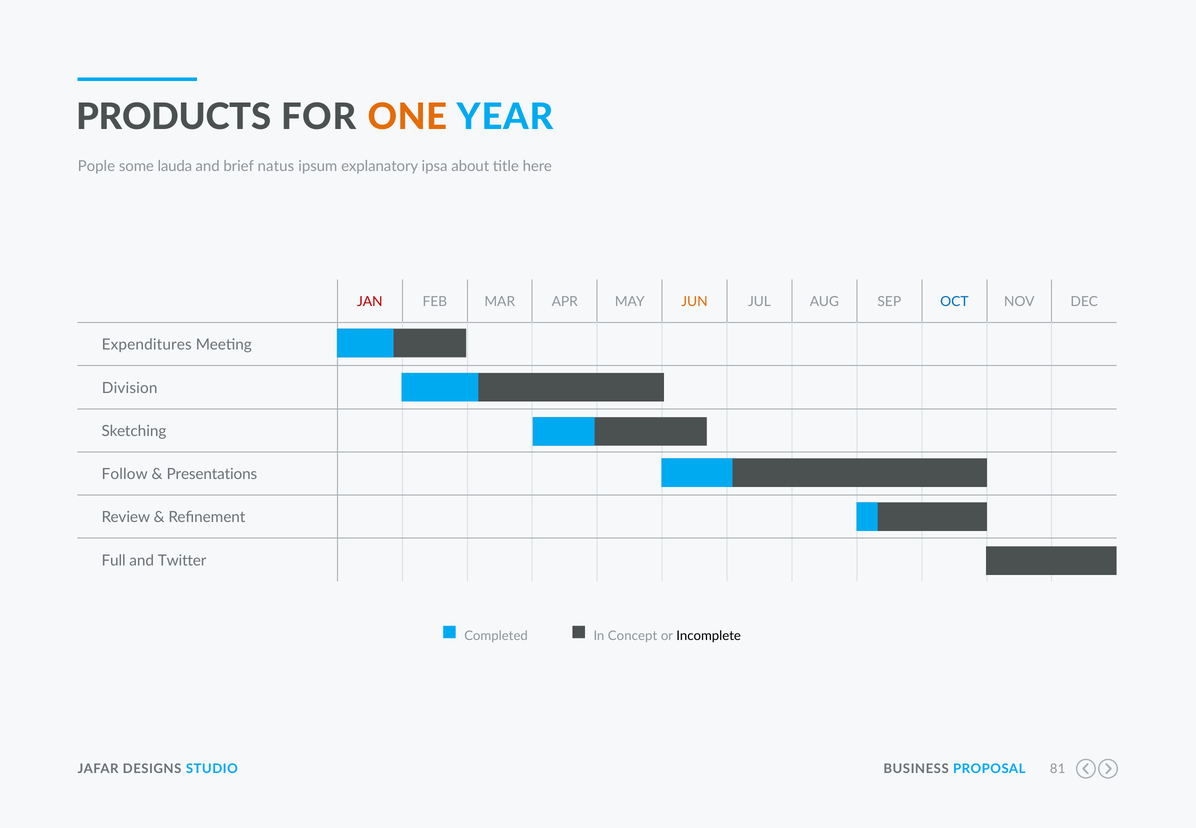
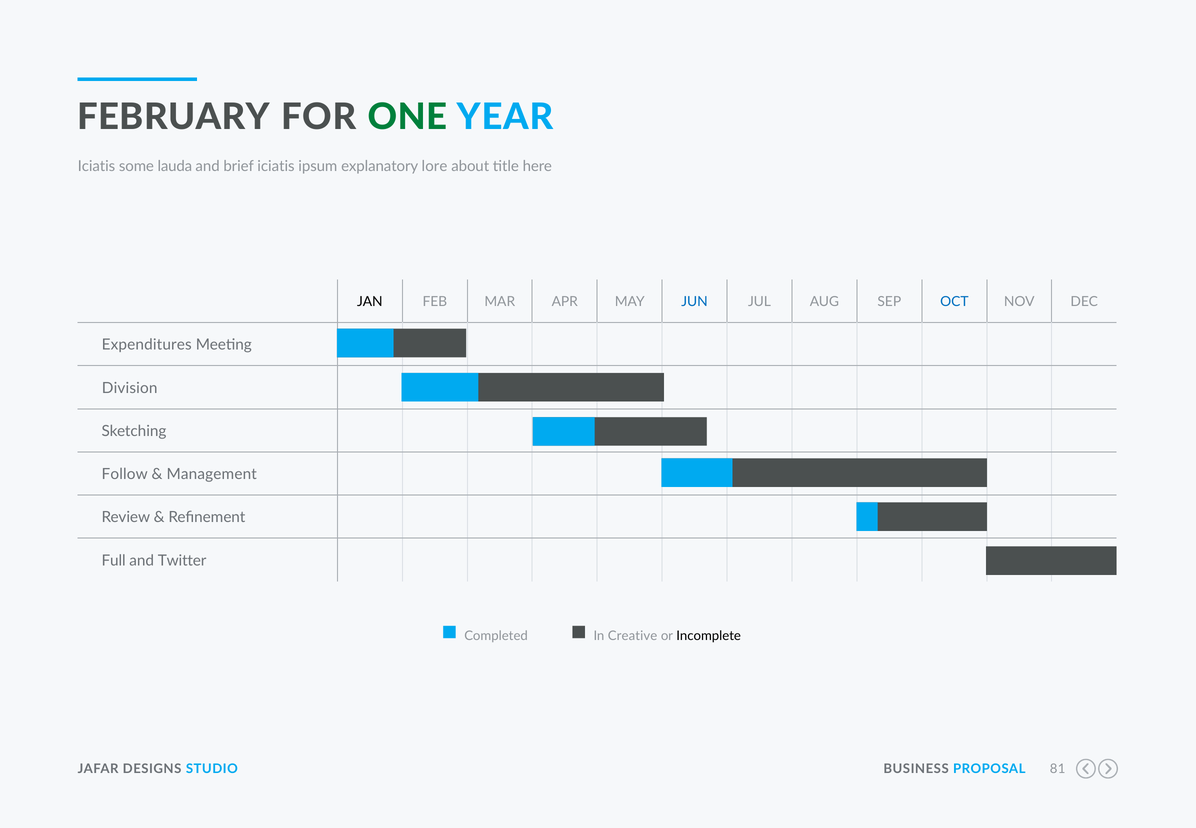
PRODUCTS: PRODUCTS -> FEBRUARY
ONE colour: orange -> green
Pople at (96, 166): Pople -> Iciatis
brief natus: natus -> iciatis
ipsa: ipsa -> lore
JAN colour: red -> black
JUN colour: orange -> blue
Presentations: Presentations -> Management
Concept: Concept -> Creative
